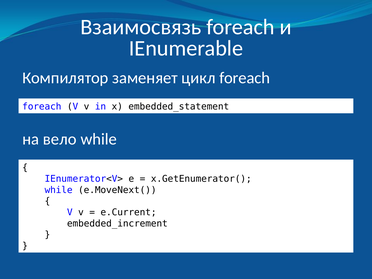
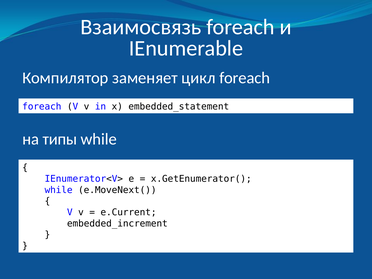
вело: вело -> типы
